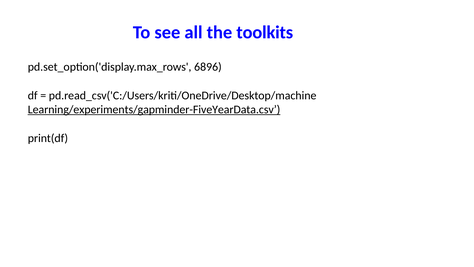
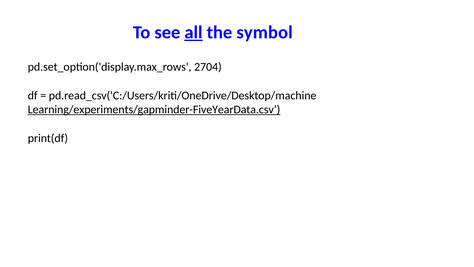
all underline: none -> present
toolkits: toolkits -> symbol
6896: 6896 -> 2704
